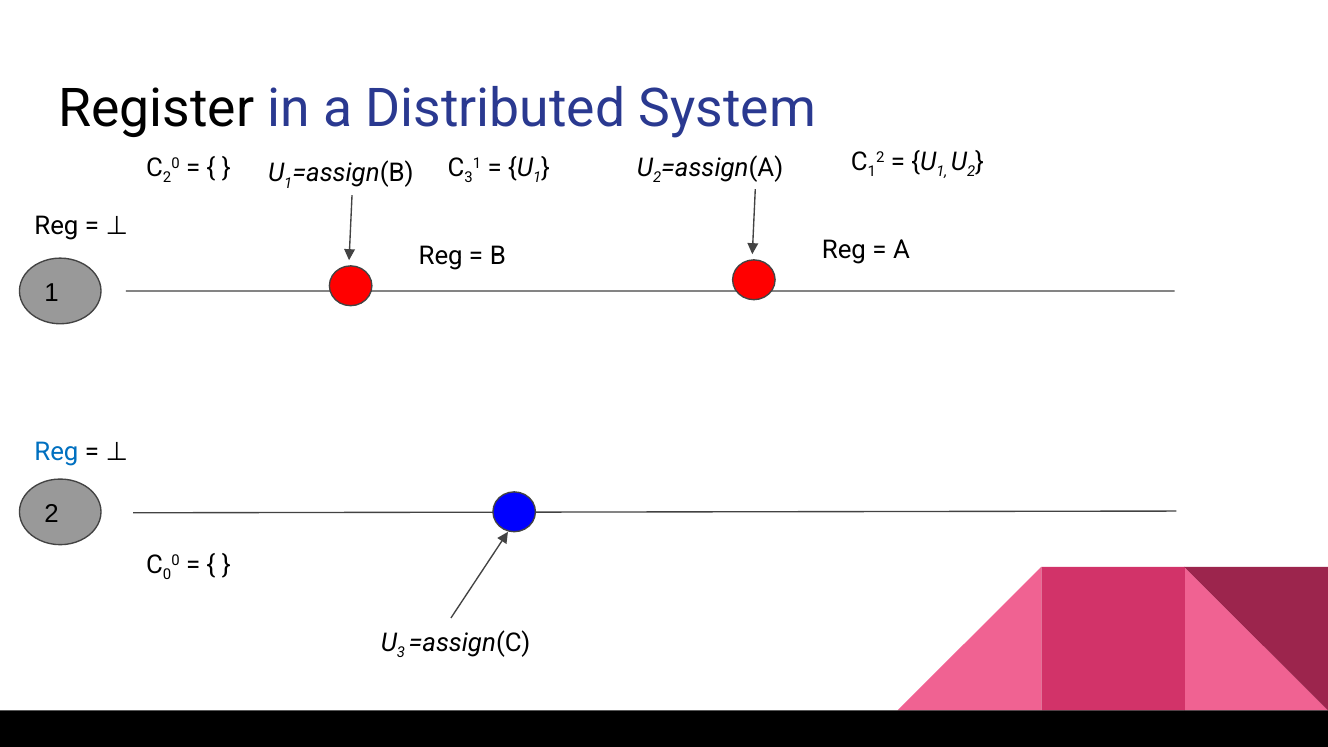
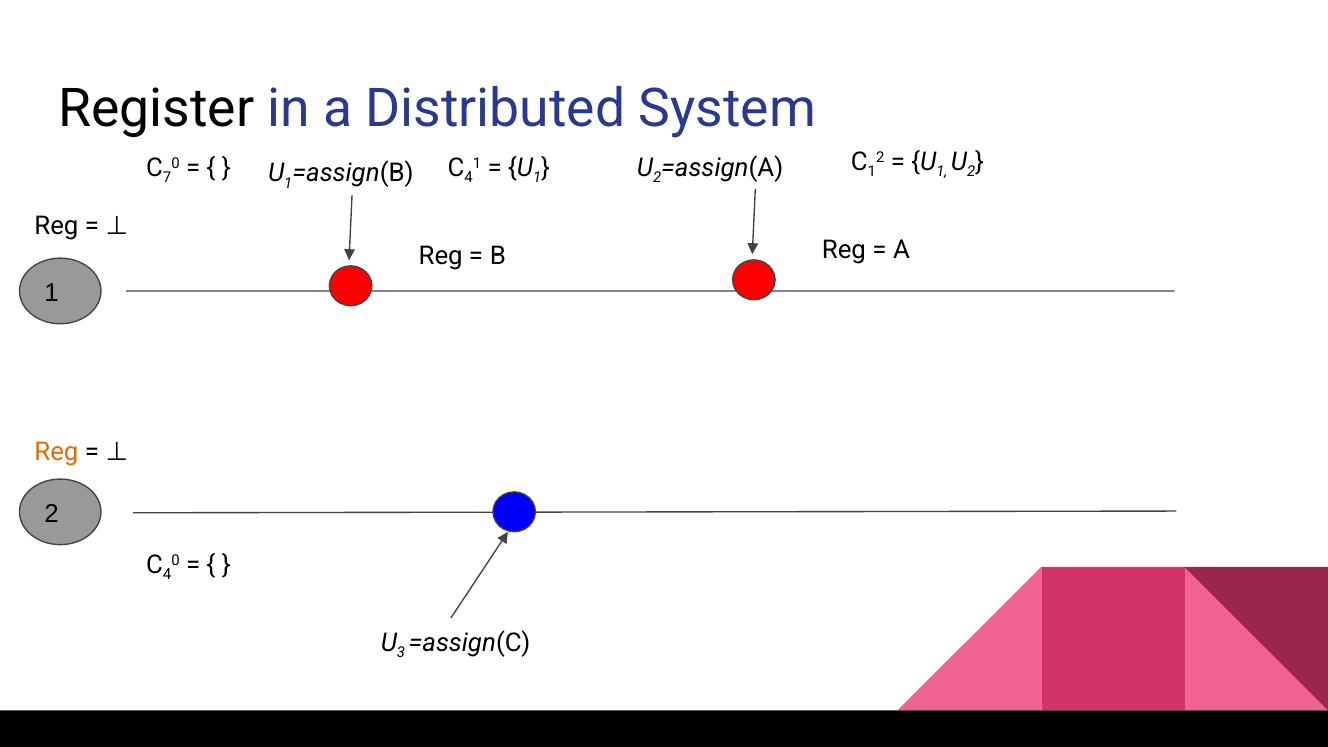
2 at (167, 178): 2 -> 7
3 at (469, 178): 3 -> 4
Reg at (56, 452) colour: blue -> orange
0 at (167, 575): 0 -> 4
